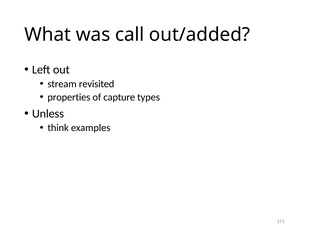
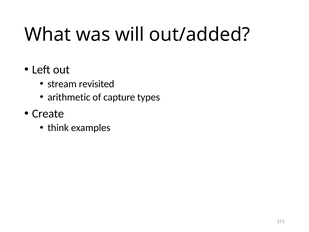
call: call -> will
properties: properties -> arithmetic
Unless: Unless -> Create
